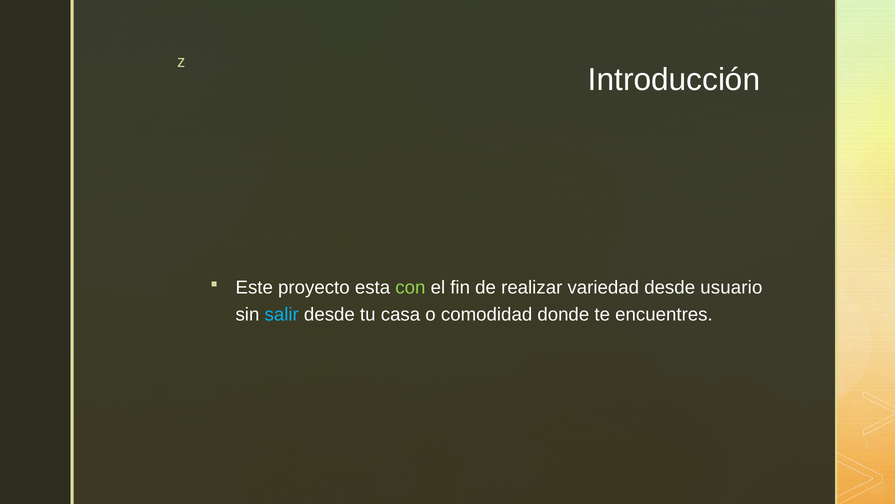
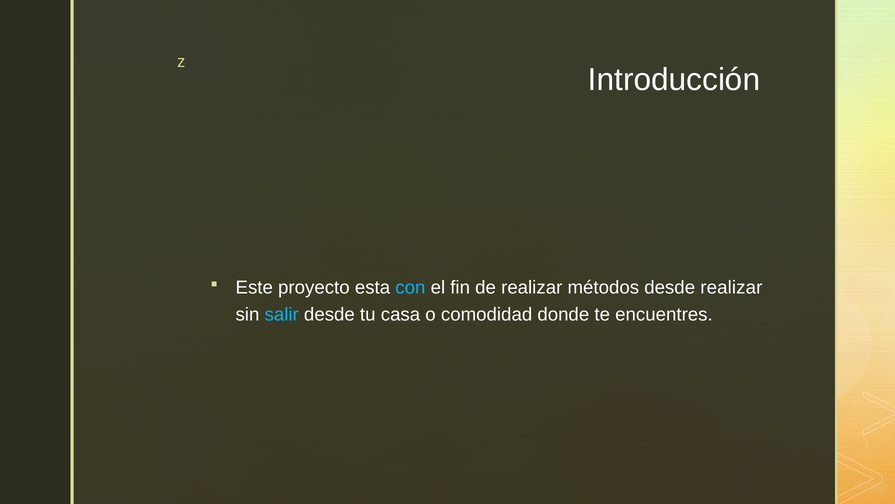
con colour: light green -> light blue
variedad: variedad -> métodos
desde usuario: usuario -> realizar
